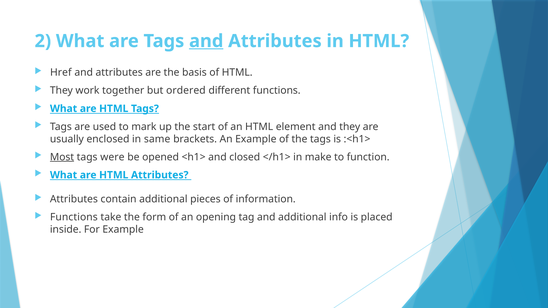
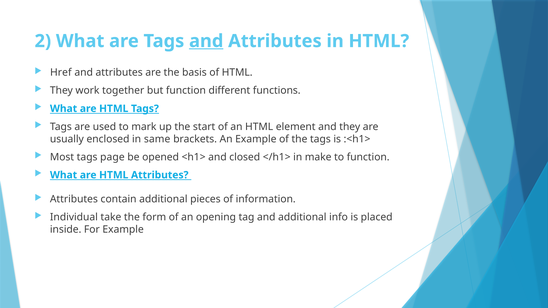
but ordered: ordered -> function
Most underline: present -> none
were: were -> page
Functions at (74, 217): Functions -> Individual
